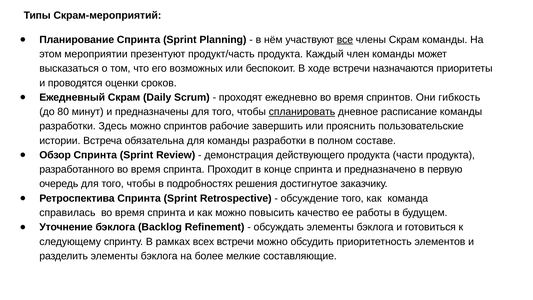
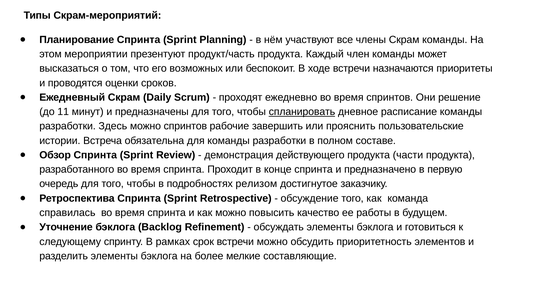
все underline: present -> none
гибкость: гибкость -> решение
80: 80 -> 11
решения: решения -> релизом
всех: всех -> срок
